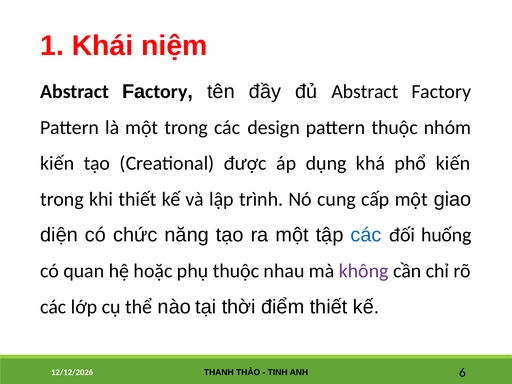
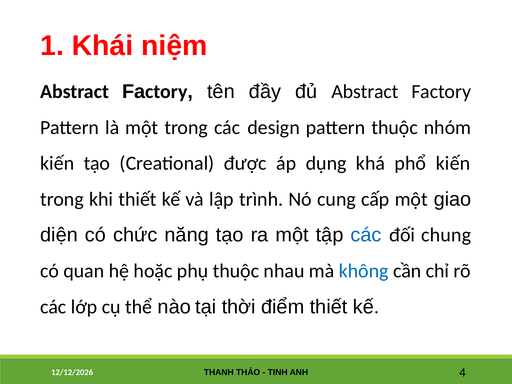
huống: huống -> chung
không colour: purple -> blue
6: 6 -> 4
